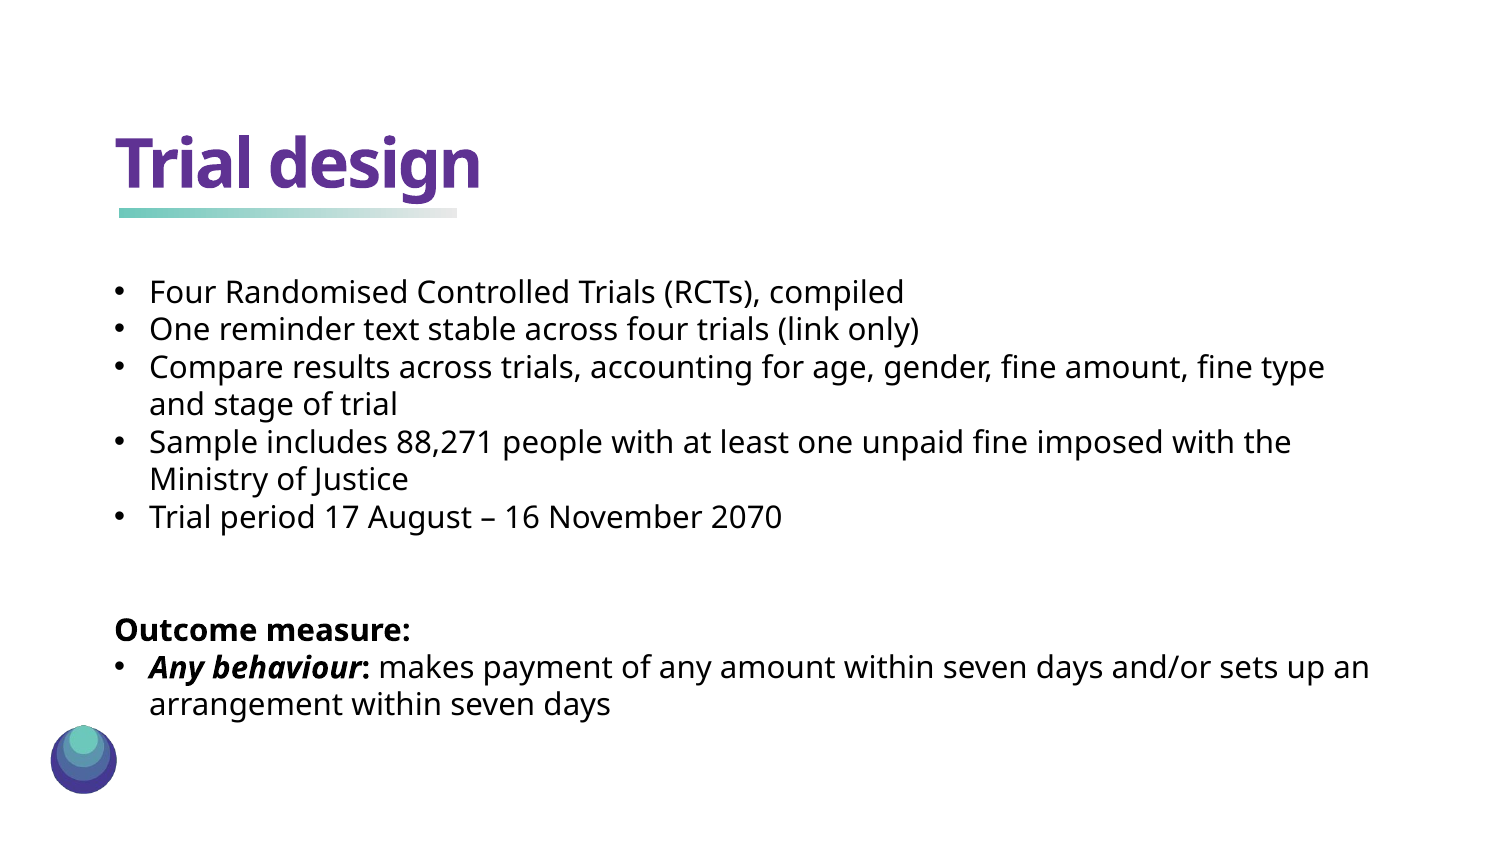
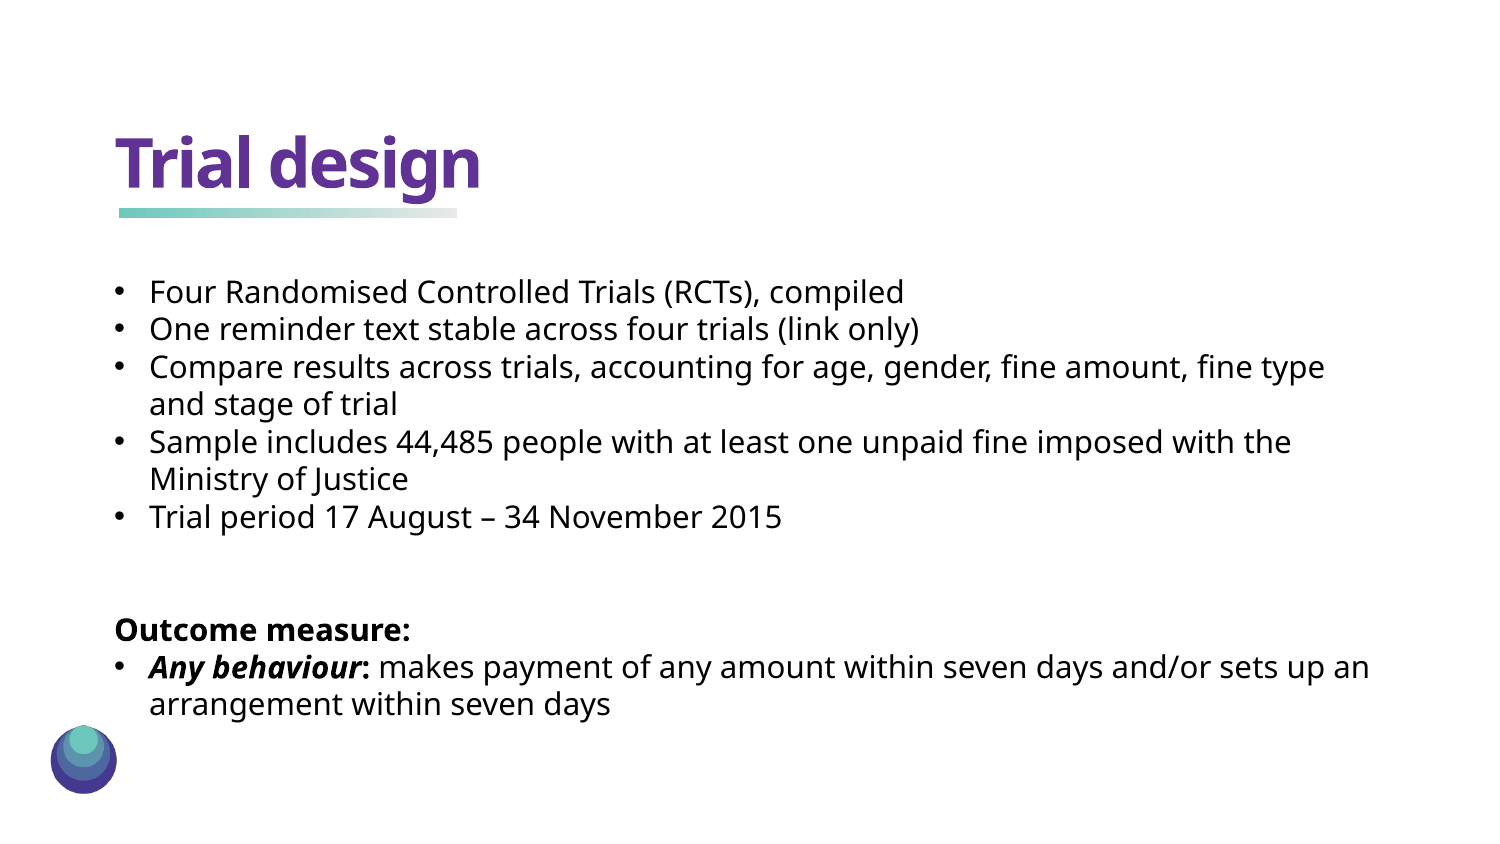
88,271: 88,271 -> 44,485
16: 16 -> 34
2070: 2070 -> 2015
